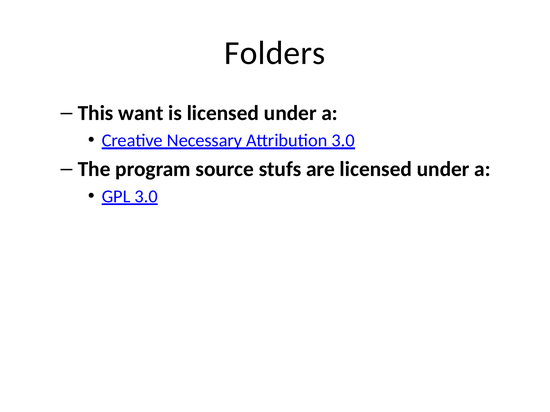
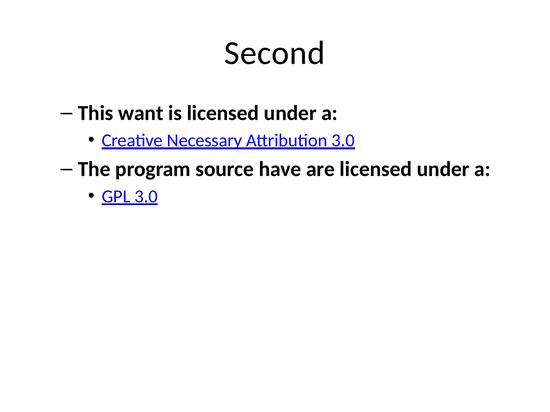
Folders: Folders -> Second
stufs: stufs -> have
